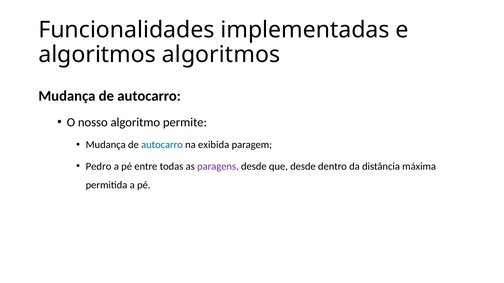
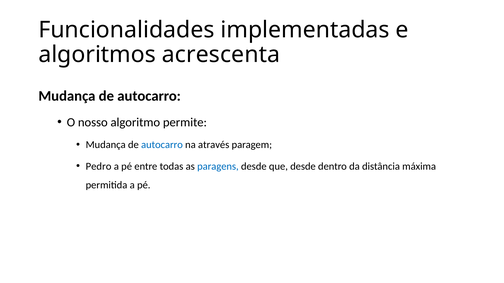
algoritmos algoritmos: algoritmos -> acrescenta
exibida: exibida -> através
paragens colour: purple -> blue
